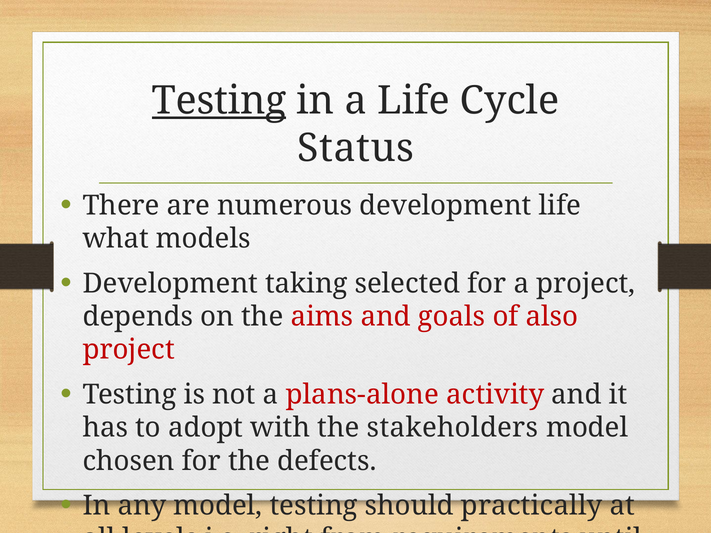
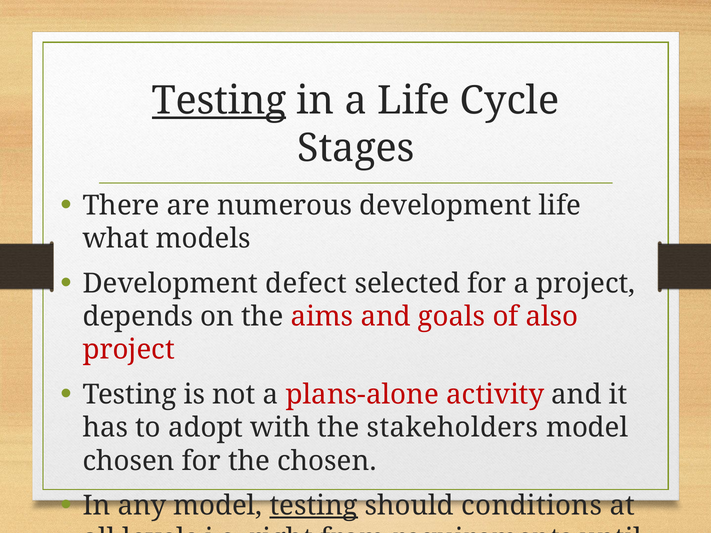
Status: Status -> Stages
taking: taking -> defect
the defects: defects -> chosen
testing at (314, 506) underline: none -> present
practically: practically -> conditions
